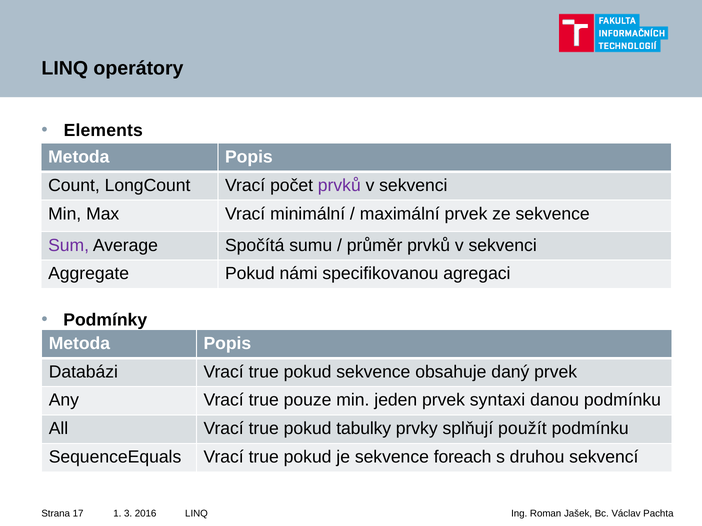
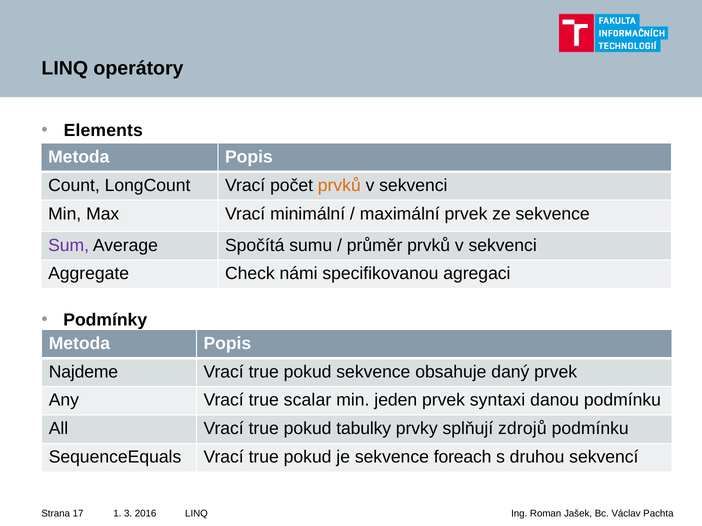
prvků at (339, 186) colour: purple -> orange
Aggregate Pokud: Pokud -> Check
Databázi: Databázi -> Najdeme
pouze: pouze -> scalar
použít: použít -> zdrojů
